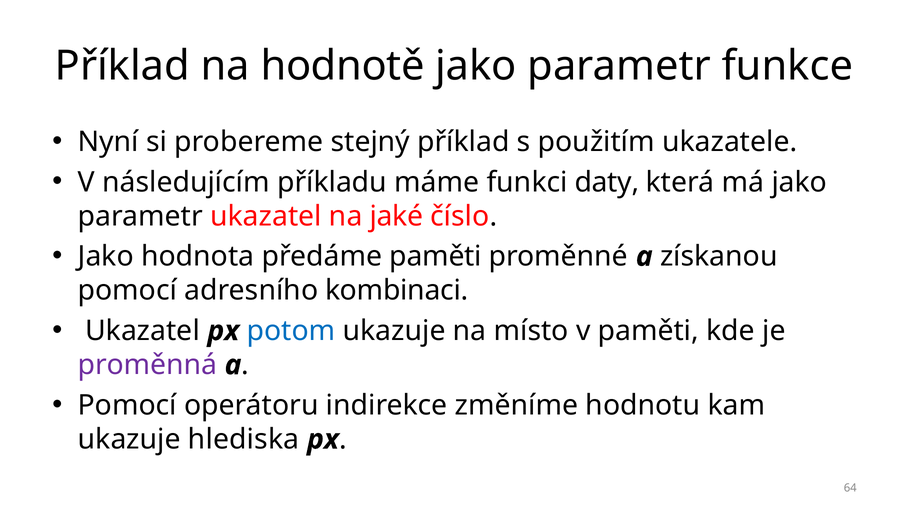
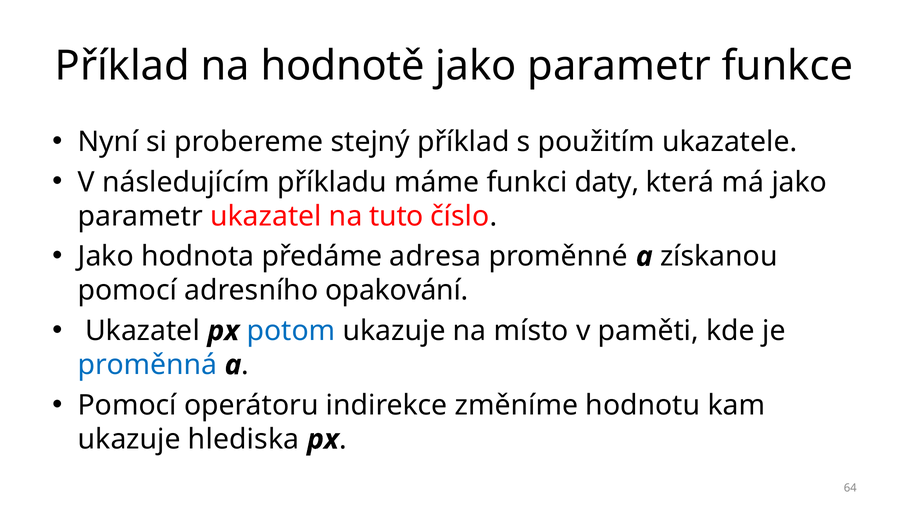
jaké: jaké -> tuto
předáme paměti: paměti -> adresa
kombinaci: kombinaci -> opakování
proměnná colour: purple -> blue
